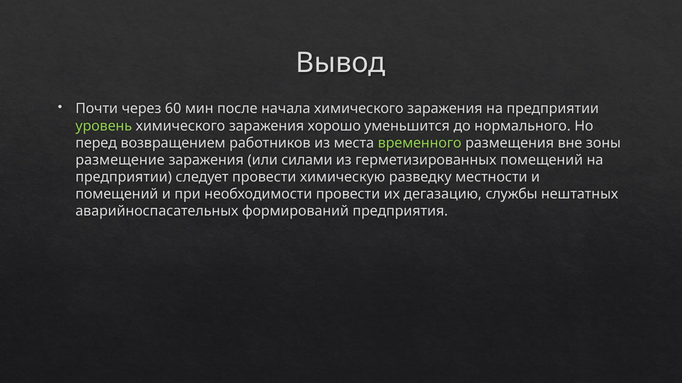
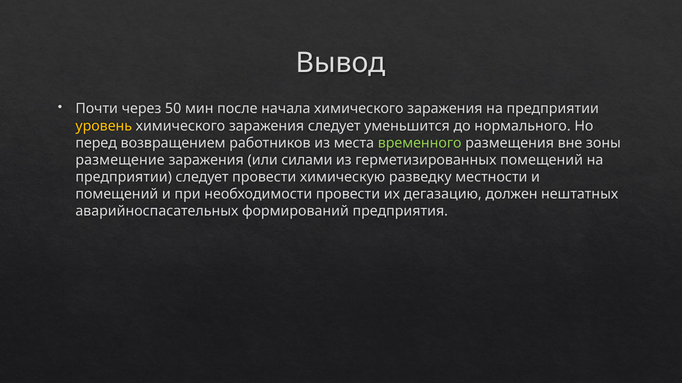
60: 60 -> 50
уровень colour: light green -> yellow
заражения хорошо: хорошо -> следует
службы: службы -> должен
